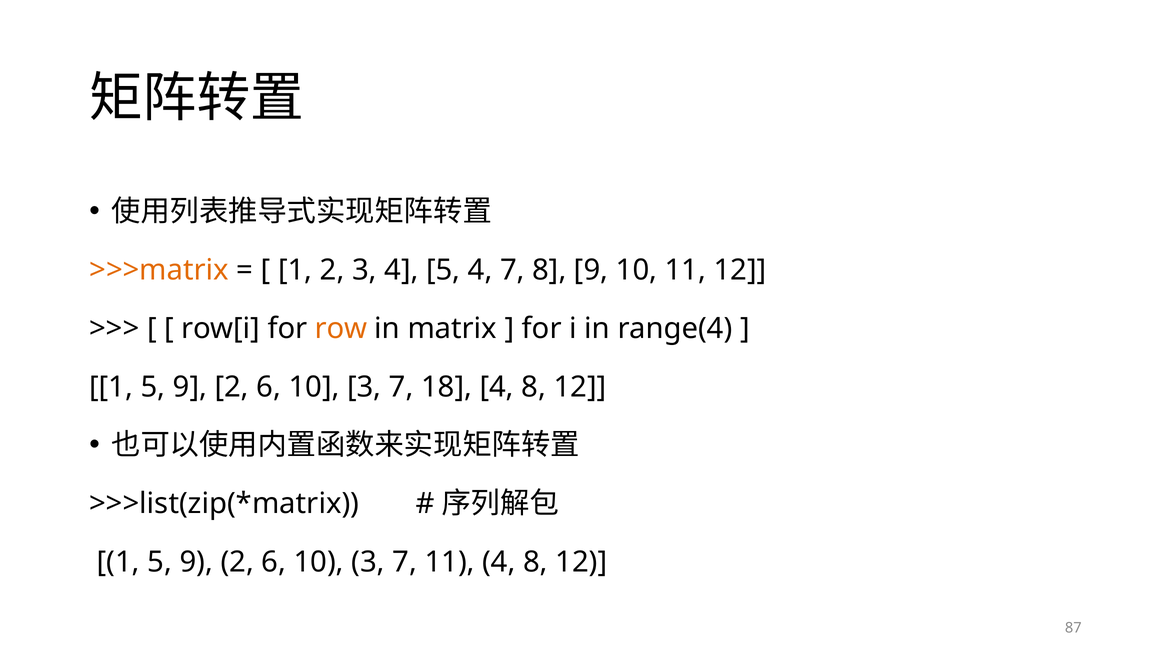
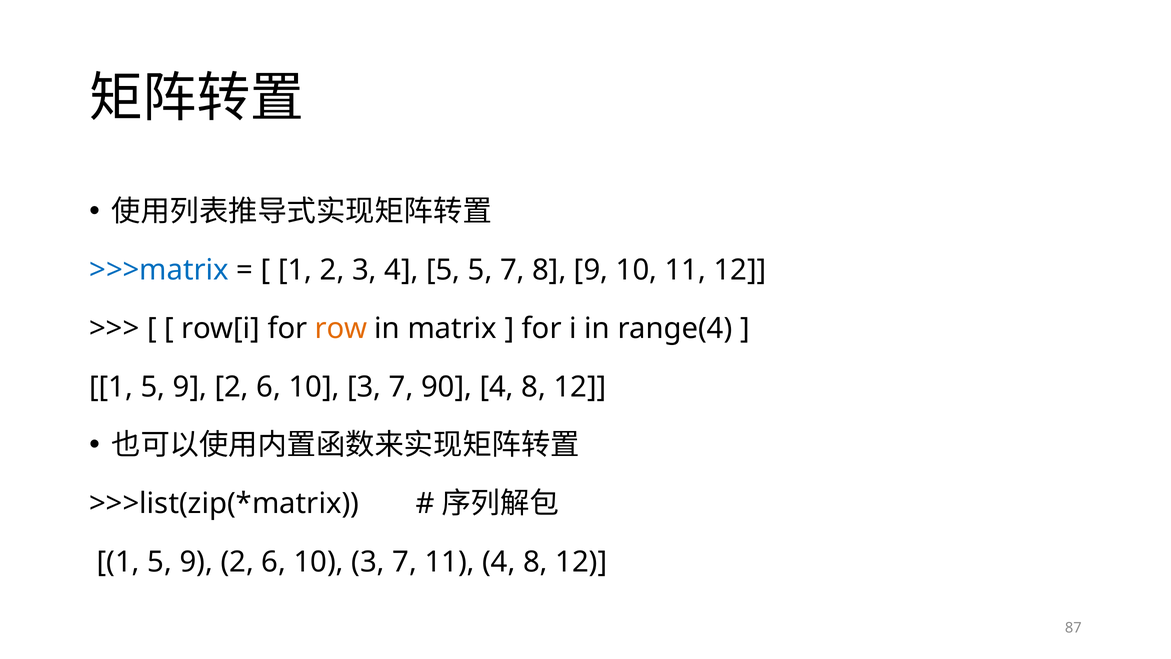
>>>matrix colour: orange -> blue
5 4: 4 -> 5
18: 18 -> 90
